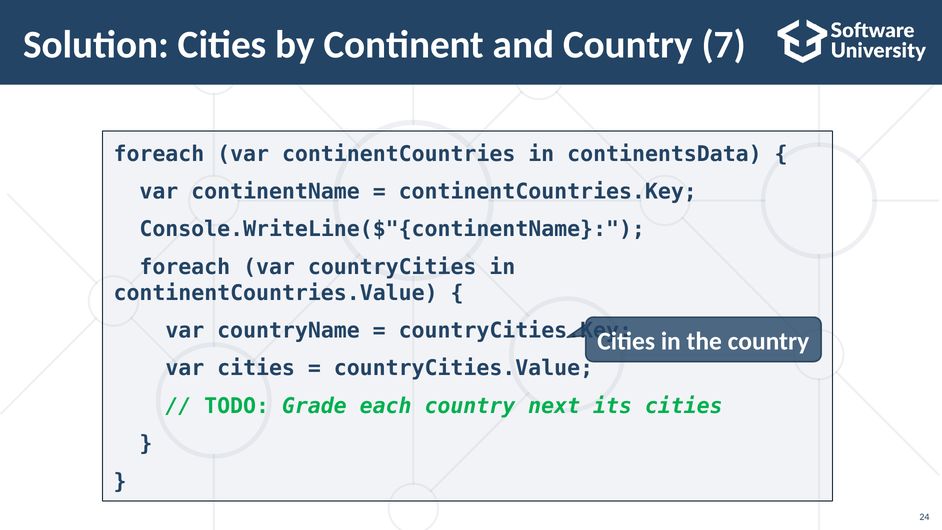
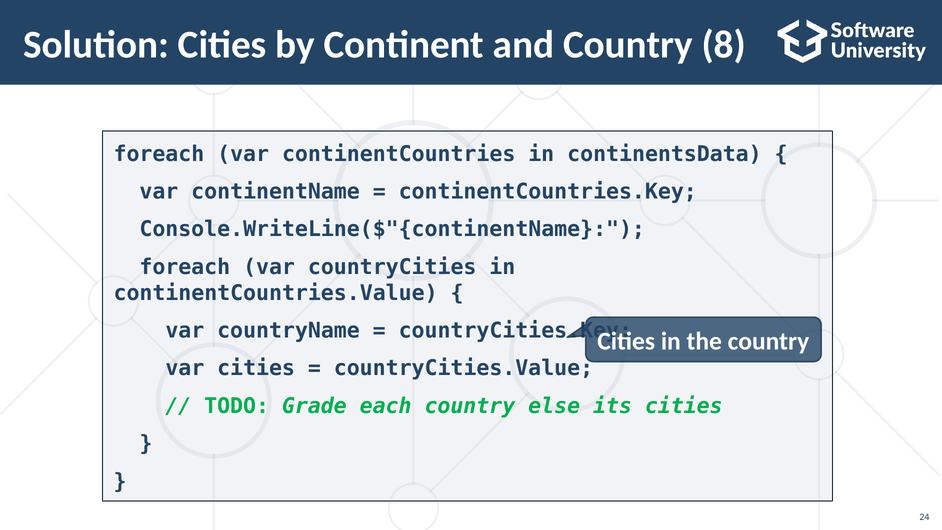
7: 7 -> 8
next: next -> else
